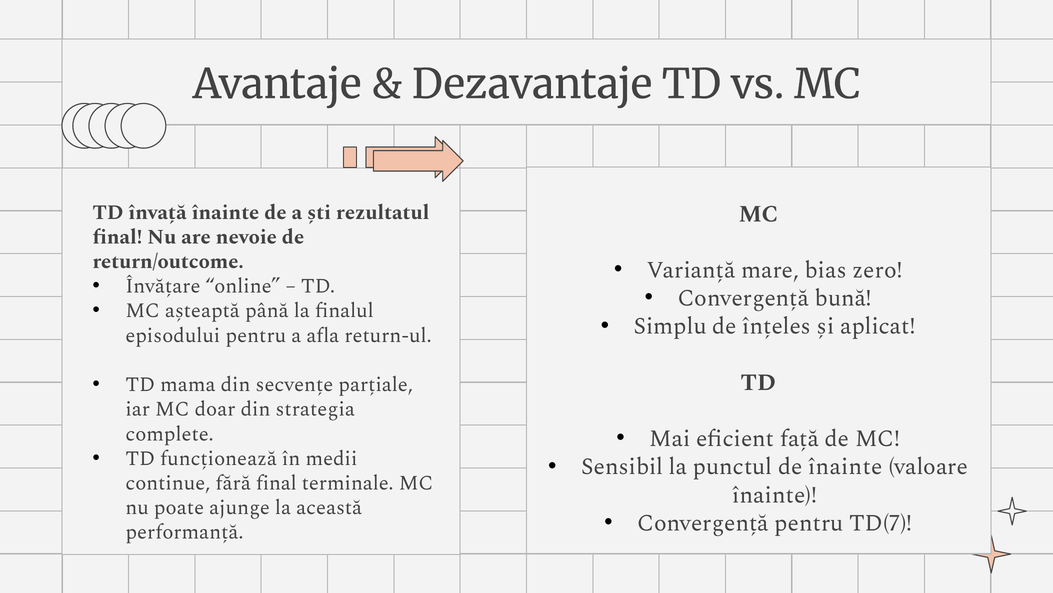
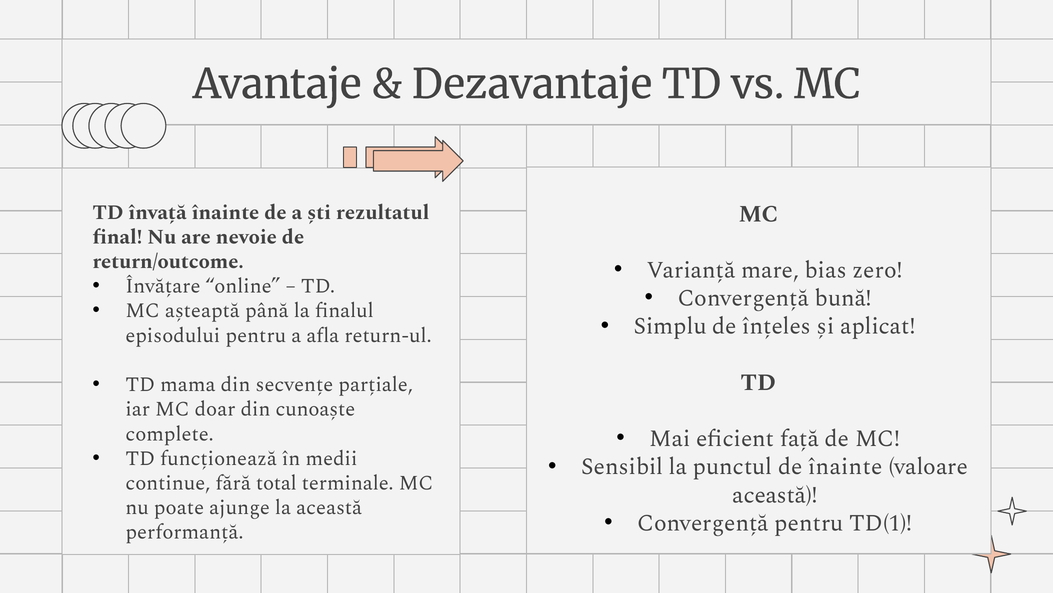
strategia: strategia -> cunoaște
fără final: final -> total
înainte at (775, 494): înainte -> această
TD(7: TD(7 -> TD(1
